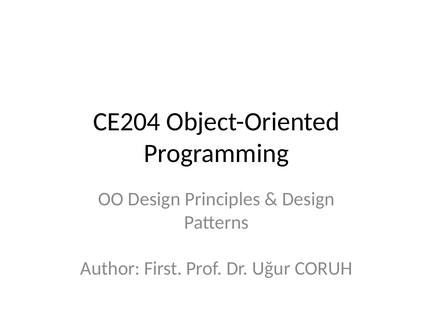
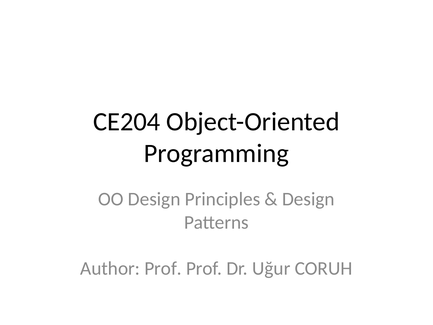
Author First: First -> Prof
